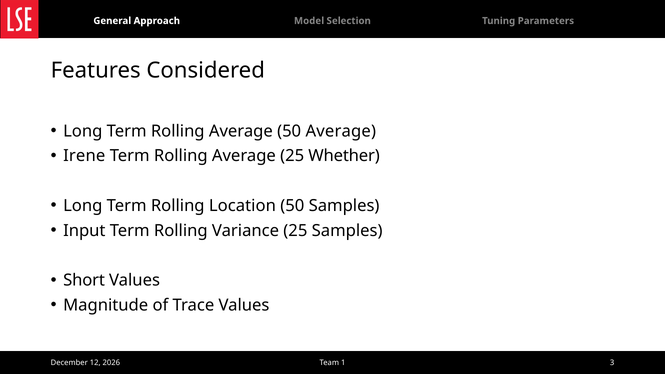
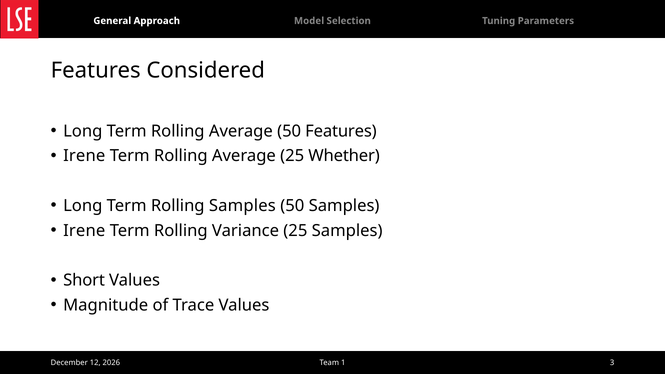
50 Average: Average -> Features
Rolling Location: Location -> Samples
Input at (84, 231): Input -> Irene
